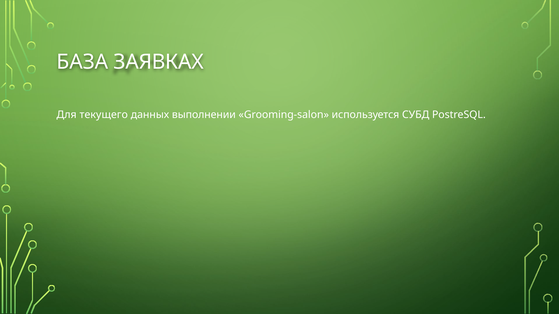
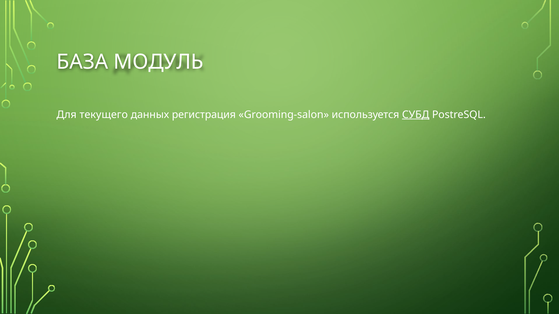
ЗАЯВКАХ: ЗАЯВКАХ -> МОДУЛЬ
выполнении: выполнении -> регистрация
СУБД underline: none -> present
